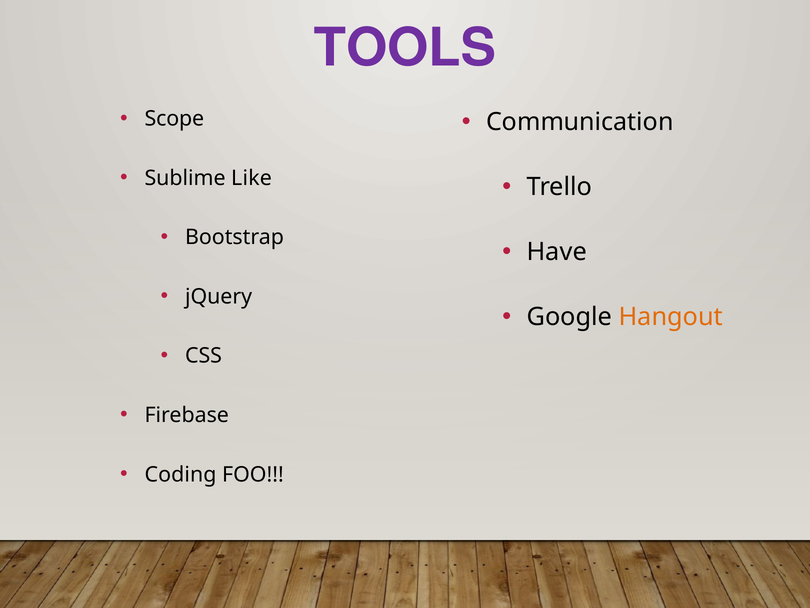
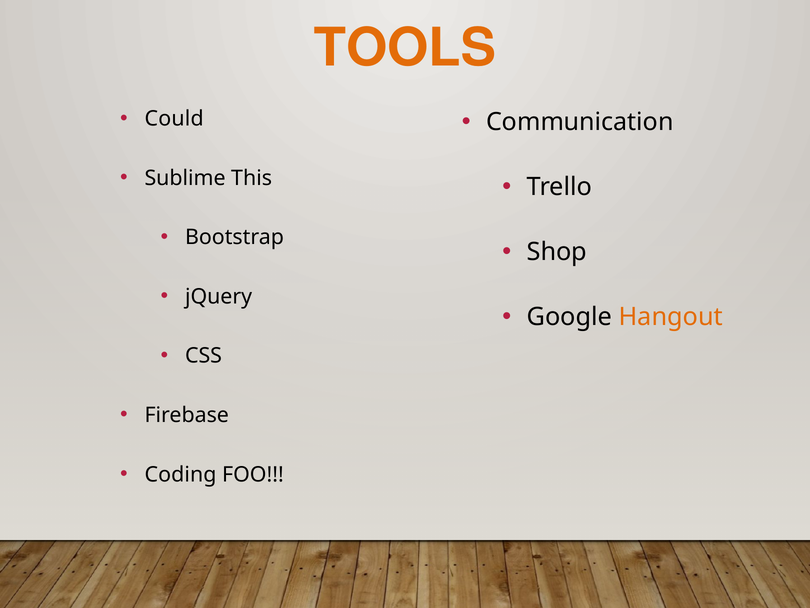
TOOLS colour: purple -> orange
Scope: Scope -> Could
Like: Like -> This
Have: Have -> Shop
